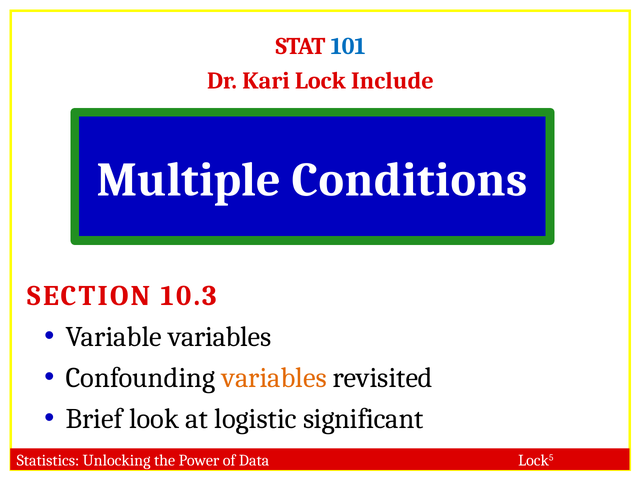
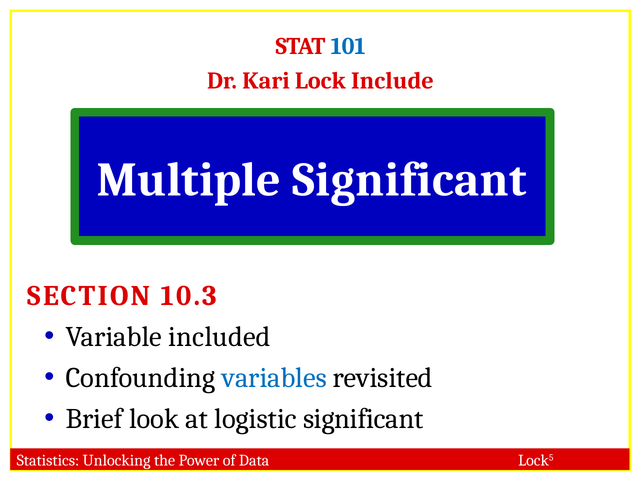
Multiple Conditions: Conditions -> Significant
Variable variables: variables -> included
variables at (274, 378) colour: orange -> blue
